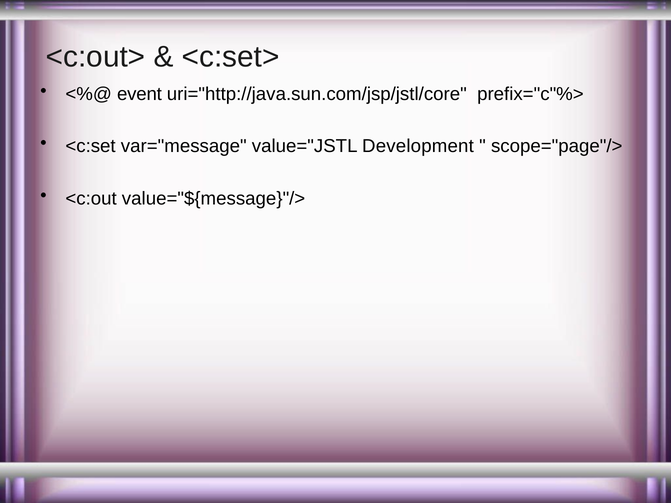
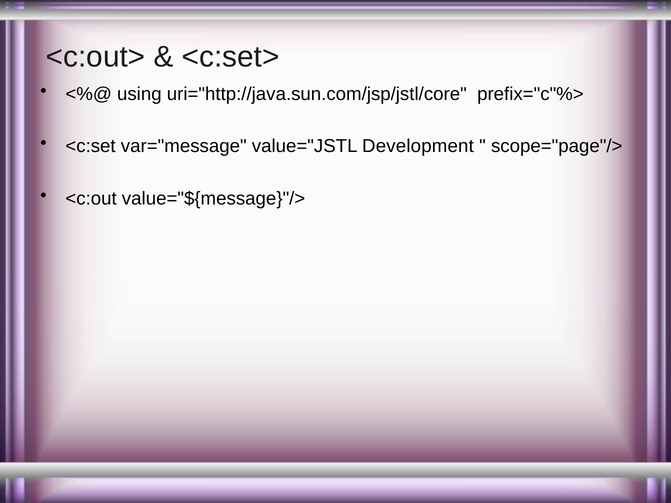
event: event -> using
